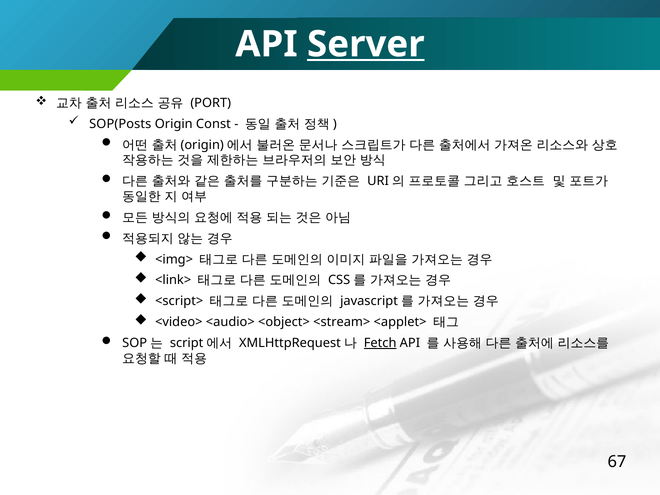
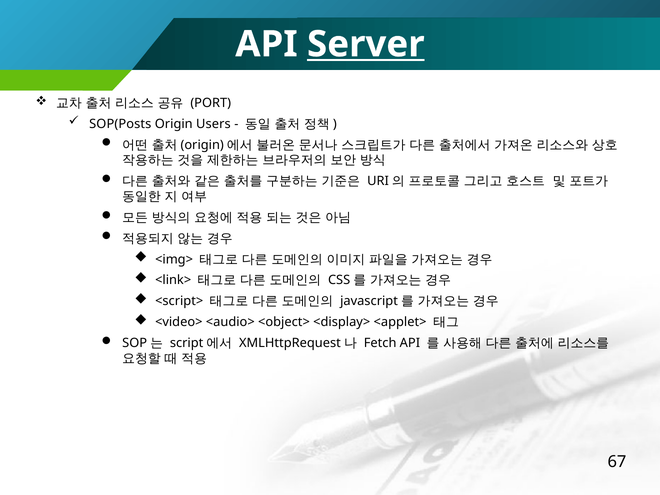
Const: Const -> Users
<stream>: <stream> -> <display>
Fetch underline: present -> none
